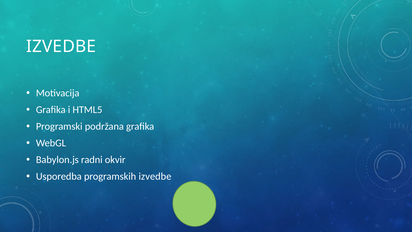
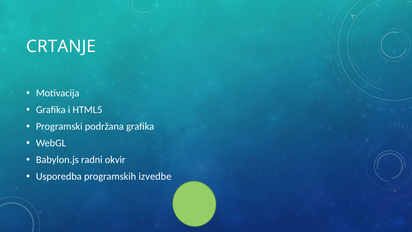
IZVEDBE at (61, 46): IZVEDBE -> CRTANJE
